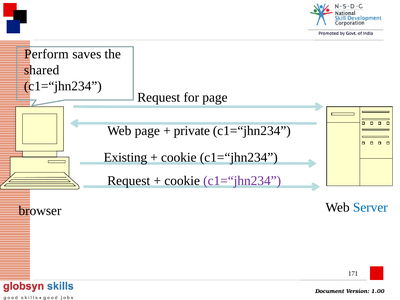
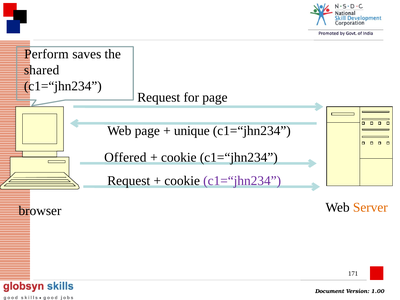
private: private -> unique
Existing: Existing -> Offered
Server colour: blue -> orange
